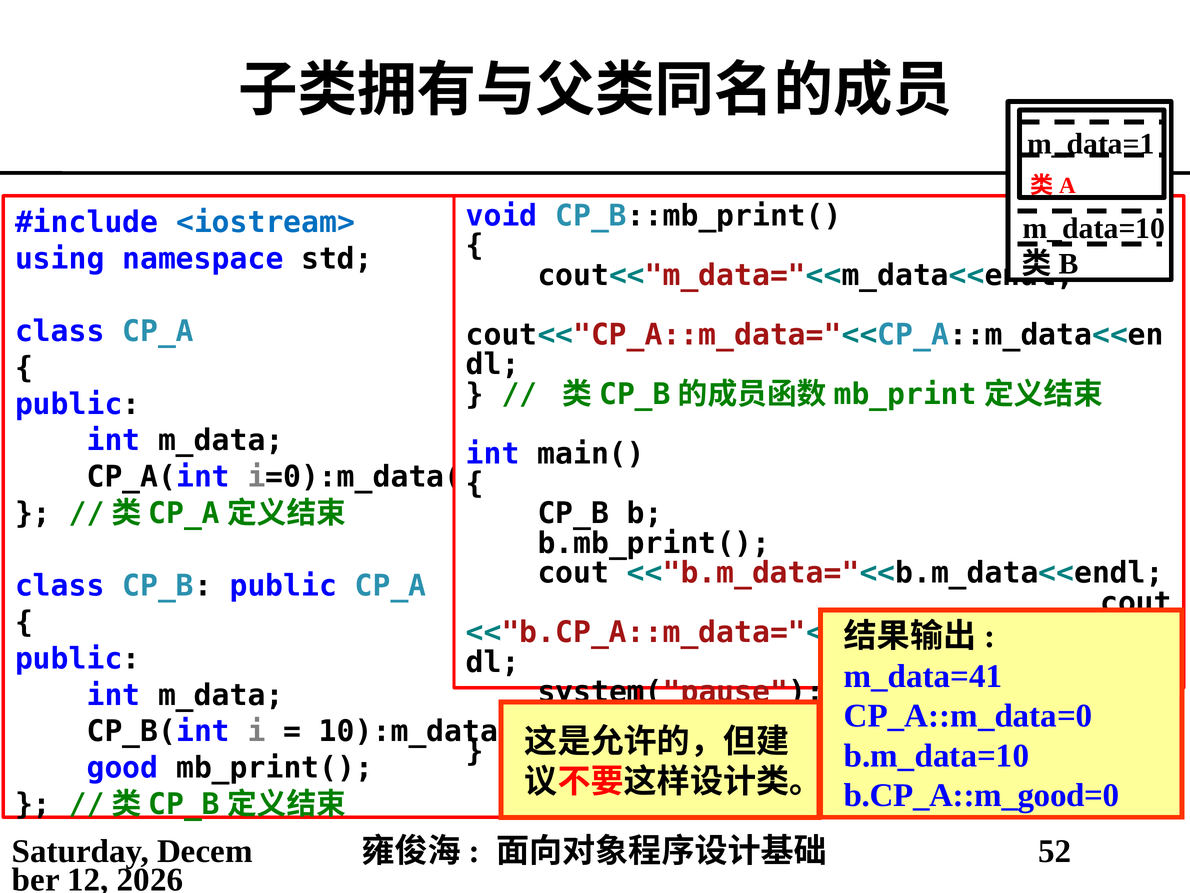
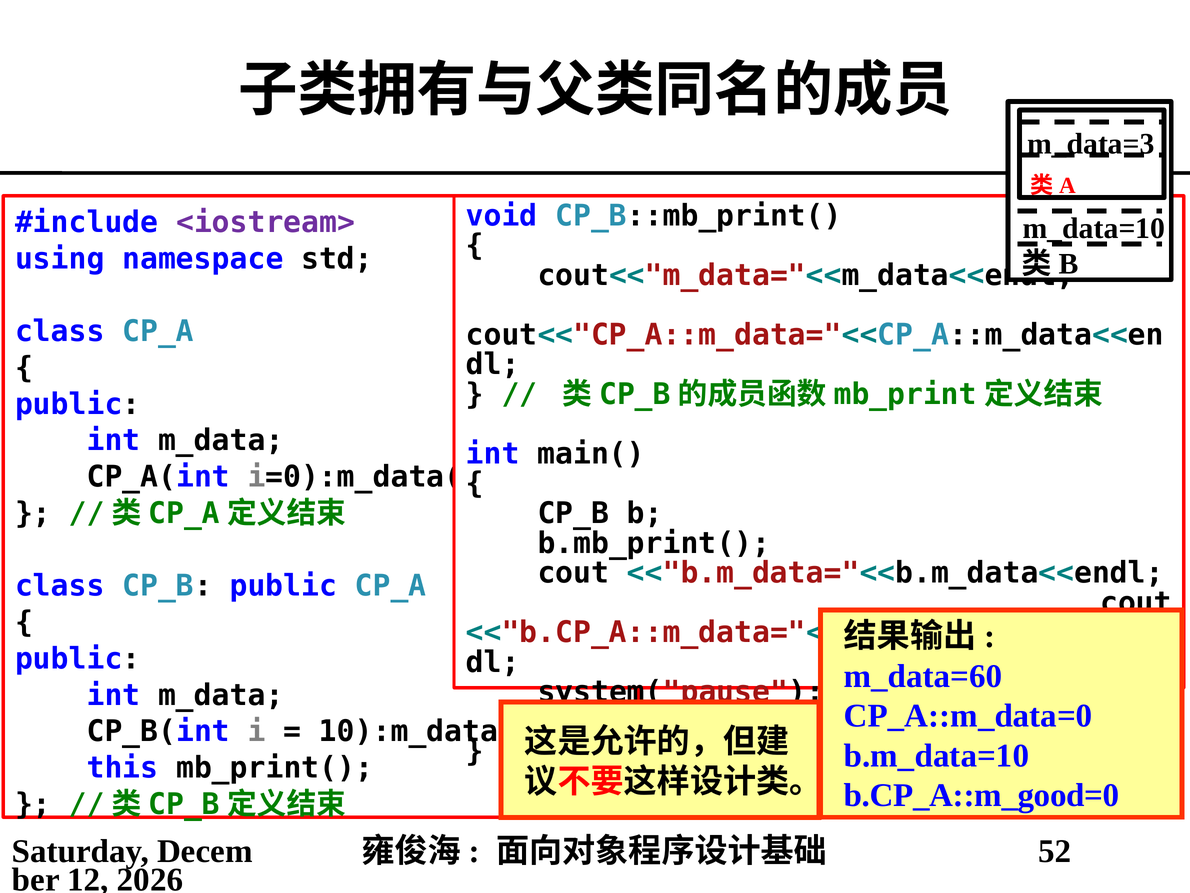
m_data=1: m_data=1 -> m_data=3
<iostream> colour: blue -> purple
m_data=41: m_data=41 -> m_data=60
good: good -> this
